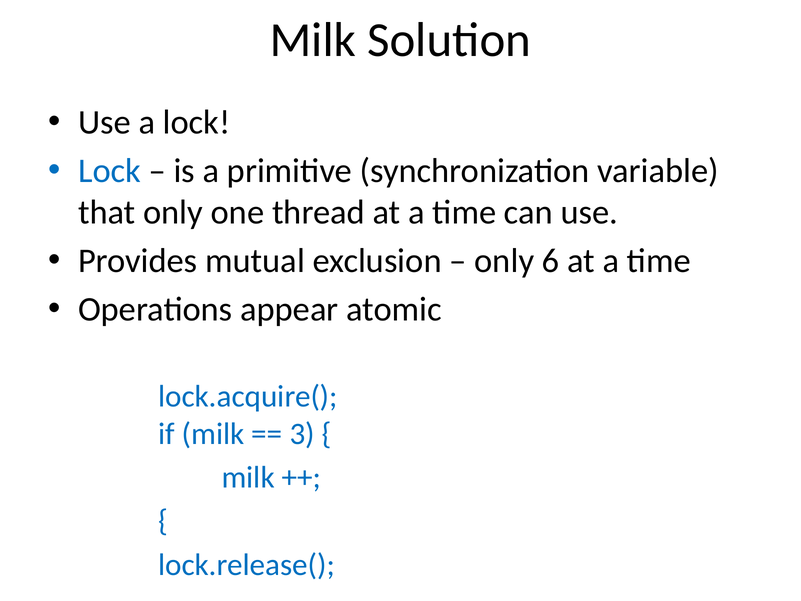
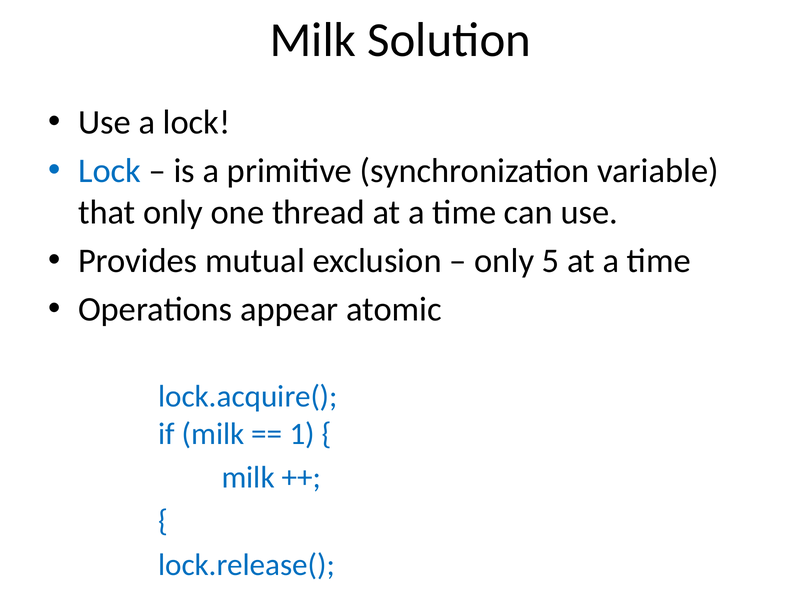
6: 6 -> 5
3: 3 -> 1
